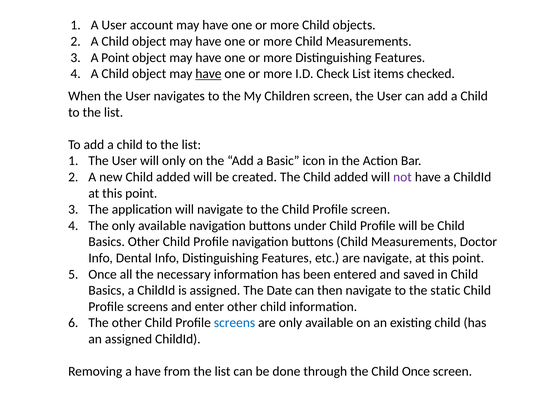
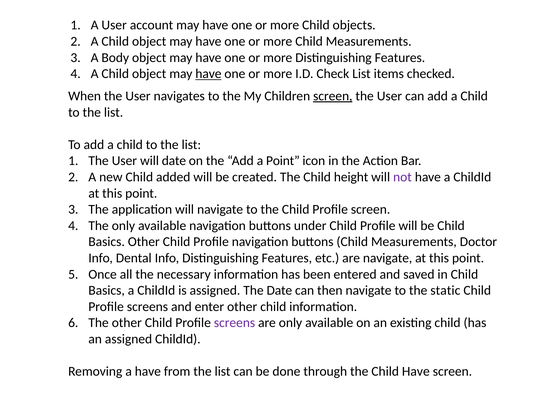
A Point: Point -> Body
screen at (333, 96) underline: none -> present
will only: only -> date
a Basic: Basic -> Point
The Child added: added -> height
screens at (235, 322) colour: blue -> purple
Child Once: Once -> Have
